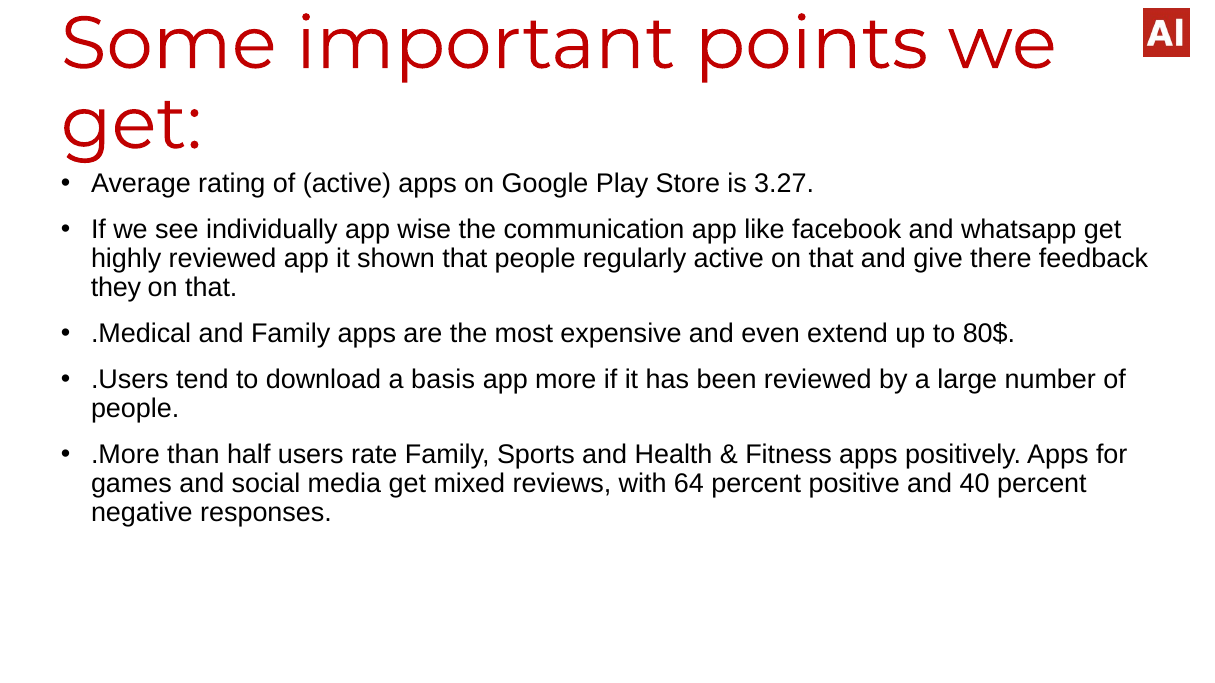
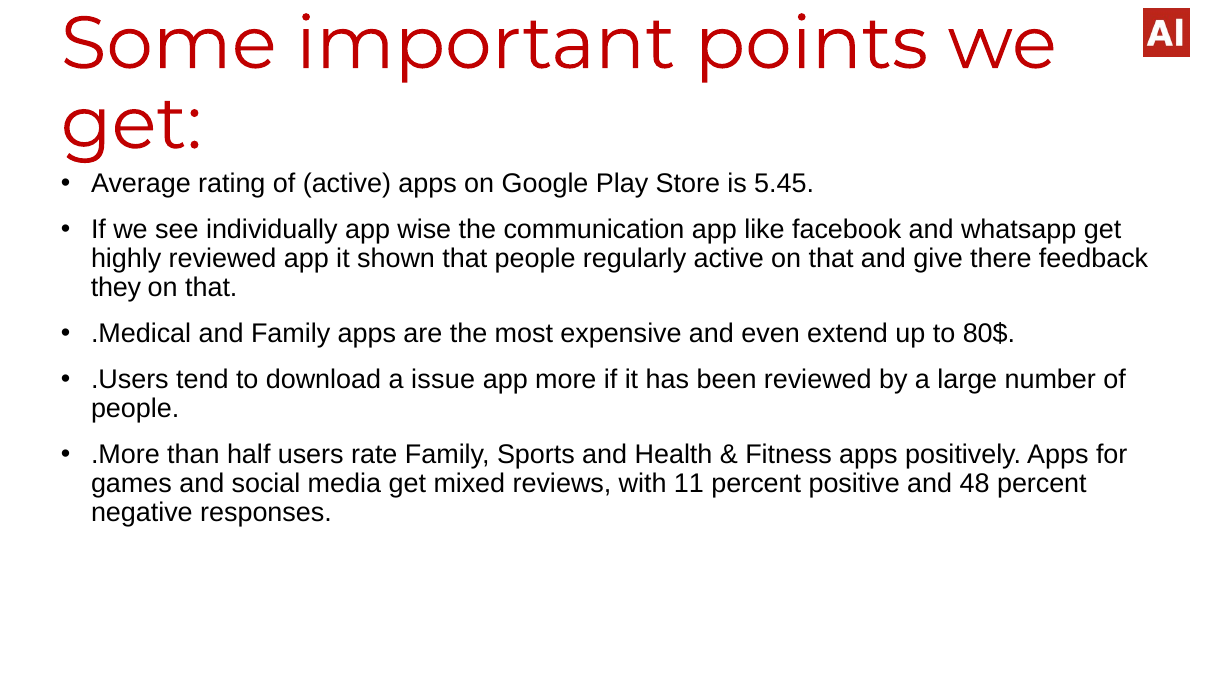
3.27: 3.27 -> 5.45
basis: basis -> issue
64: 64 -> 11
40: 40 -> 48
